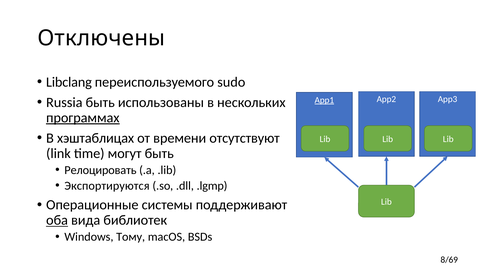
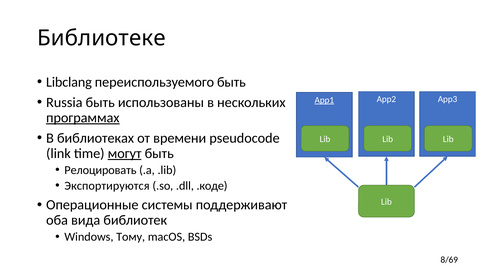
Отключены: Отключены -> Библиотеке
переиспользуемого sudo: sudo -> быть
хэштаблицах: хэштаблицах -> библиотеках
отсутствуют: отсутствуют -> pseudocode
могут underline: none -> present
.lgmp: .lgmp -> .коде
оба underline: present -> none
